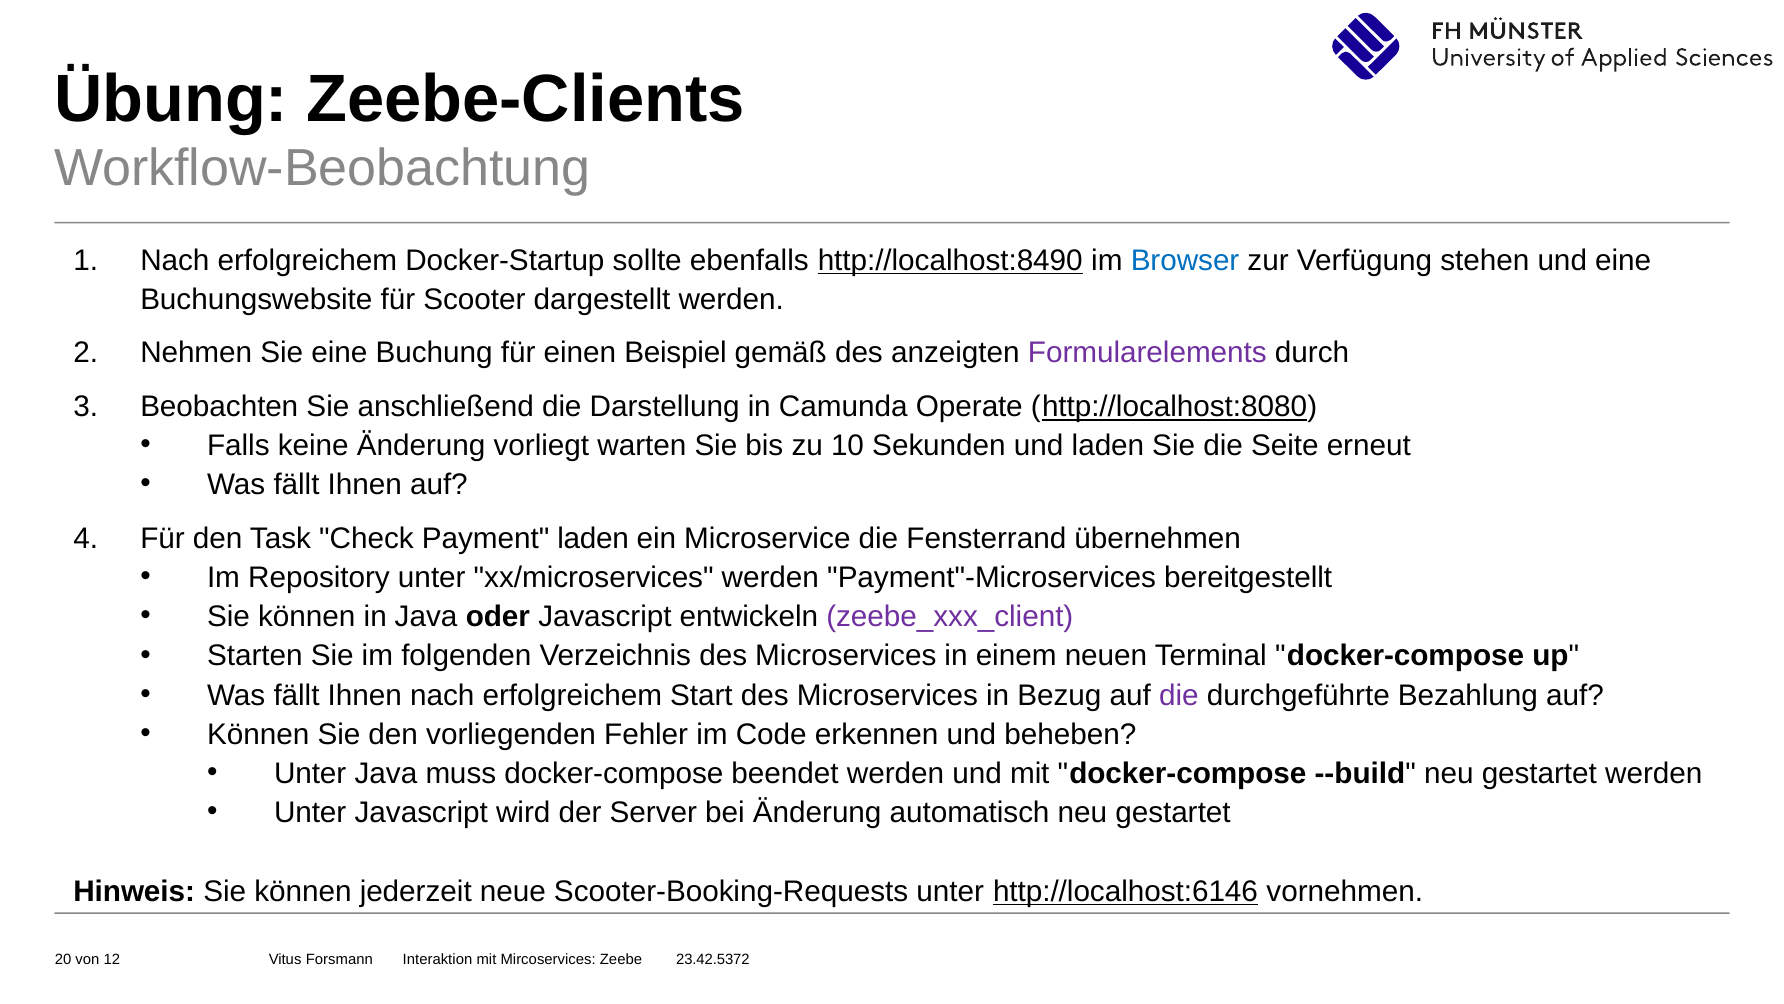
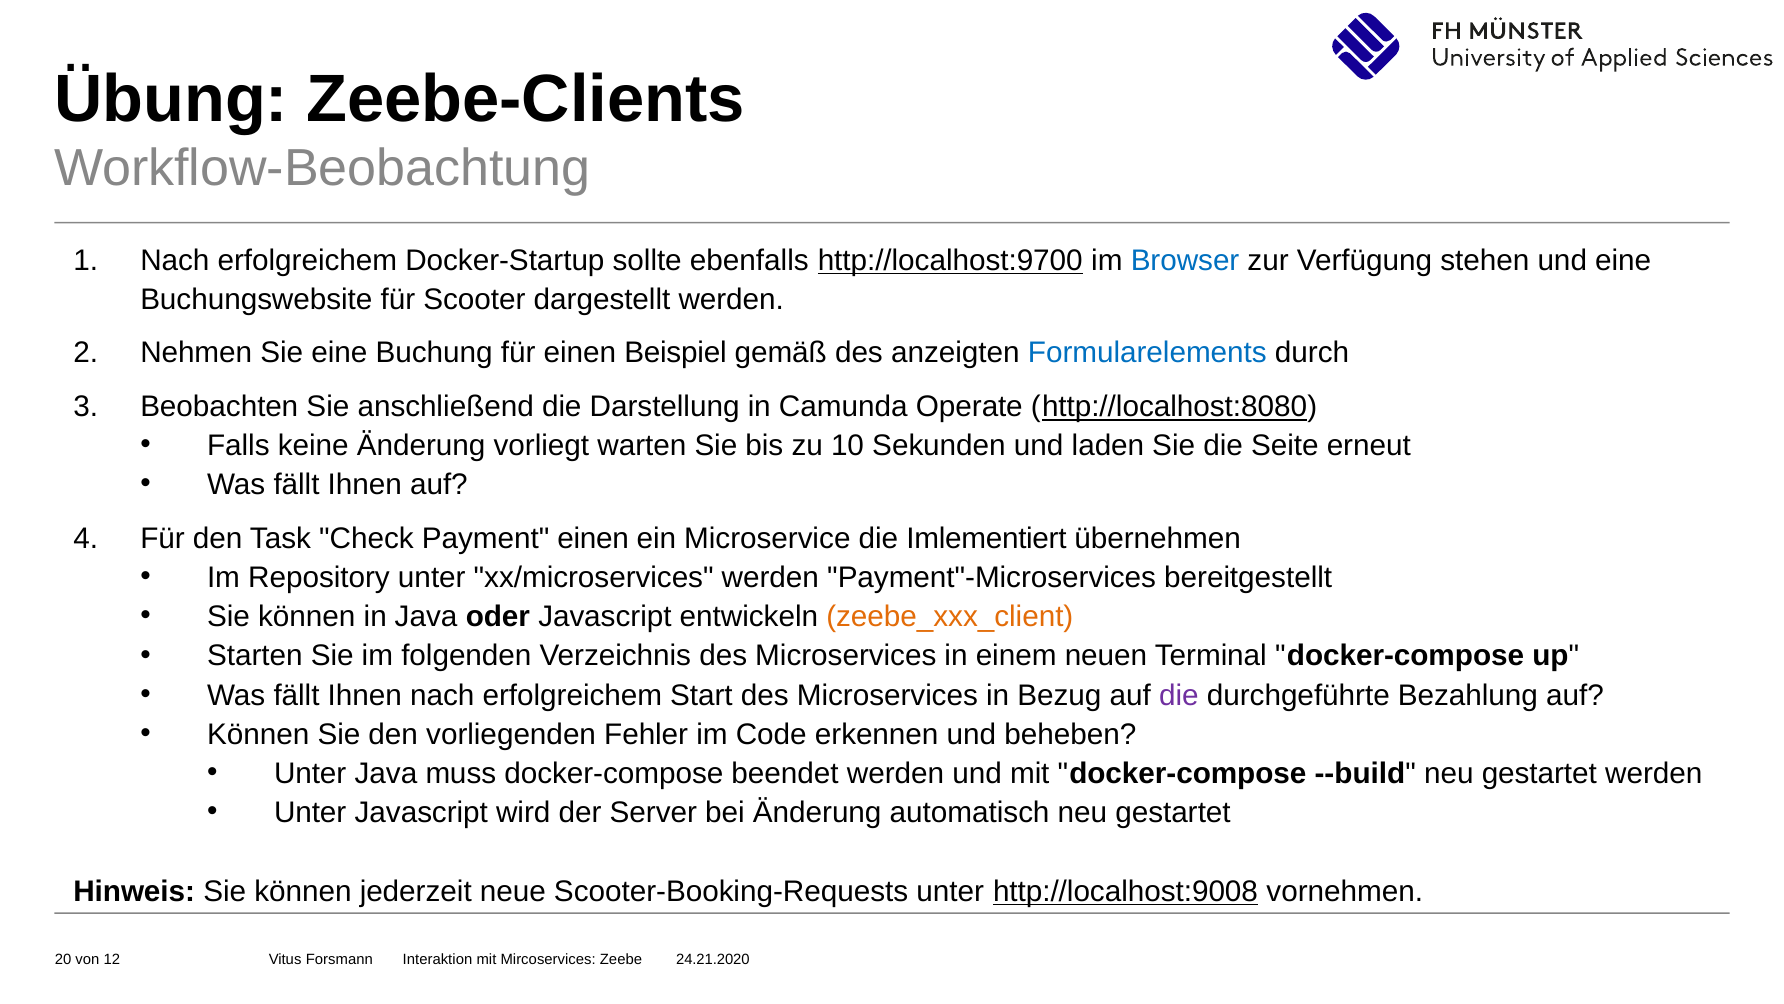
http://localhost:8490: http://localhost:8490 -> http://localhost:9700
Formularelements colour: purple -> blue
Payment laden: laden -> einen
Fensterrand: Fensterrand -> Imlementiert
zeebe_xxx_client colour: purple -> orange
http://localhost:6146: http://localhost:6146 -> http://localhost:9008
23.42.5372: 23.42.5372 -> 24.21.2020
